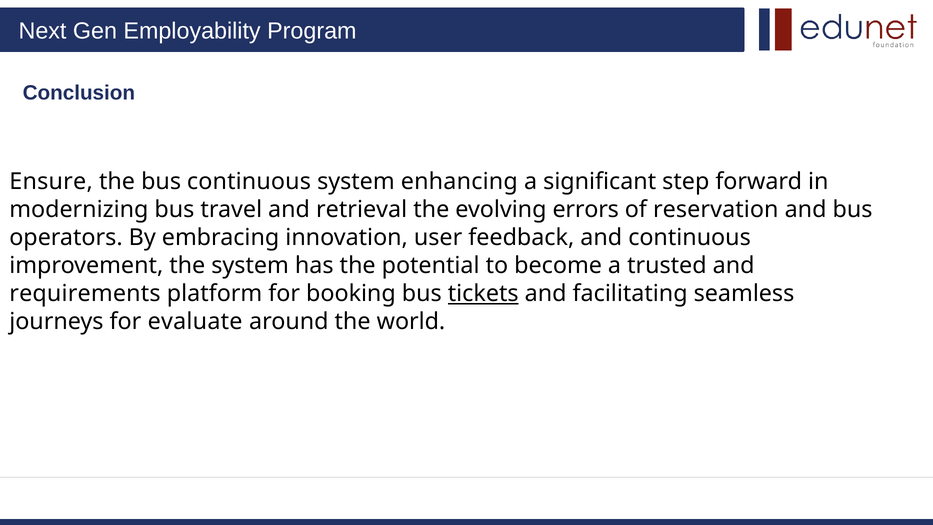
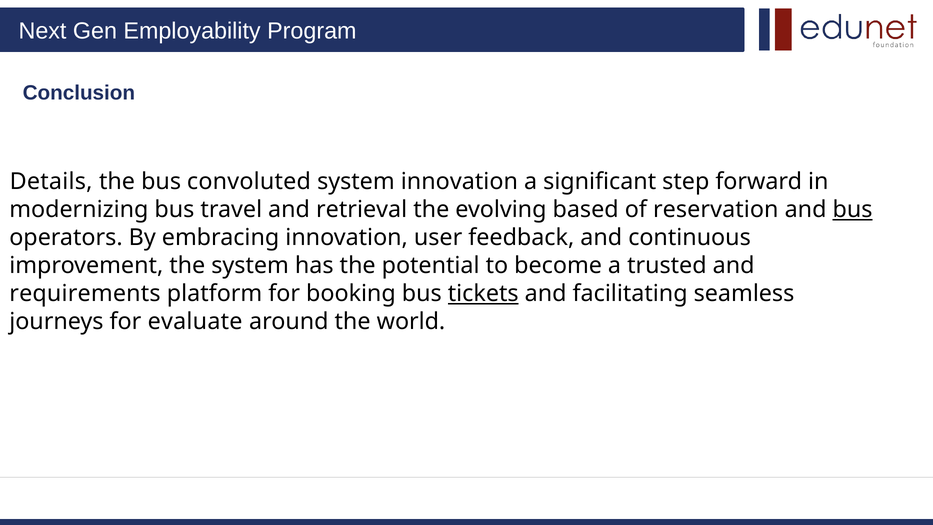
Ensure: Ensure -> Details
bus continuous: continuous -> convoluted
system enhancing: enhancing -> innovation
errors: errors -> based
bus at (852, 210) underline: none -> present
